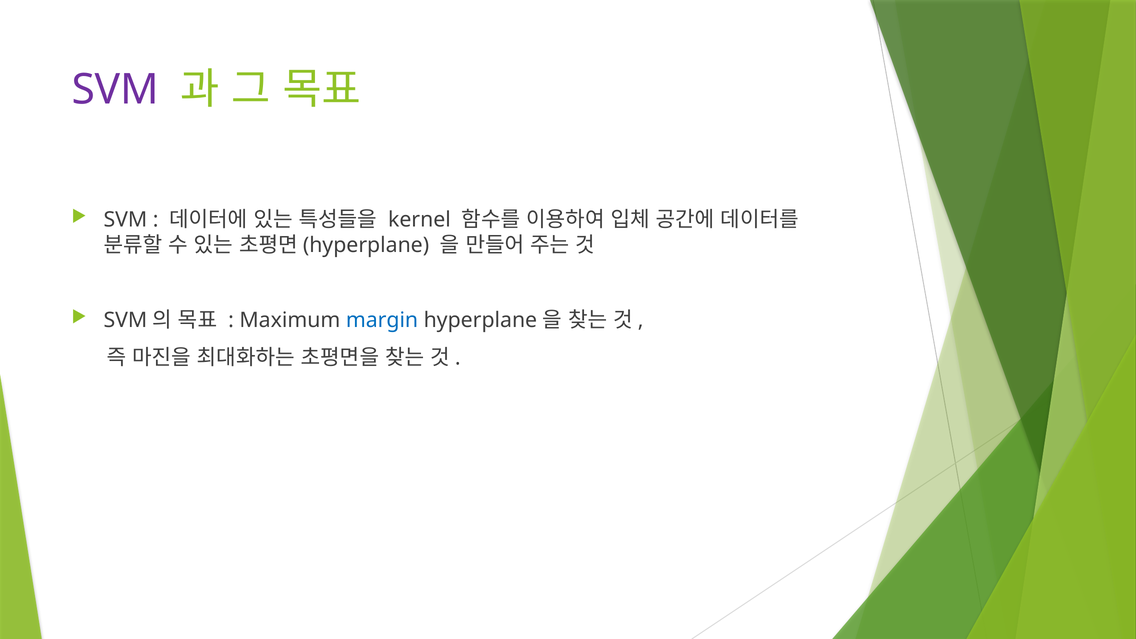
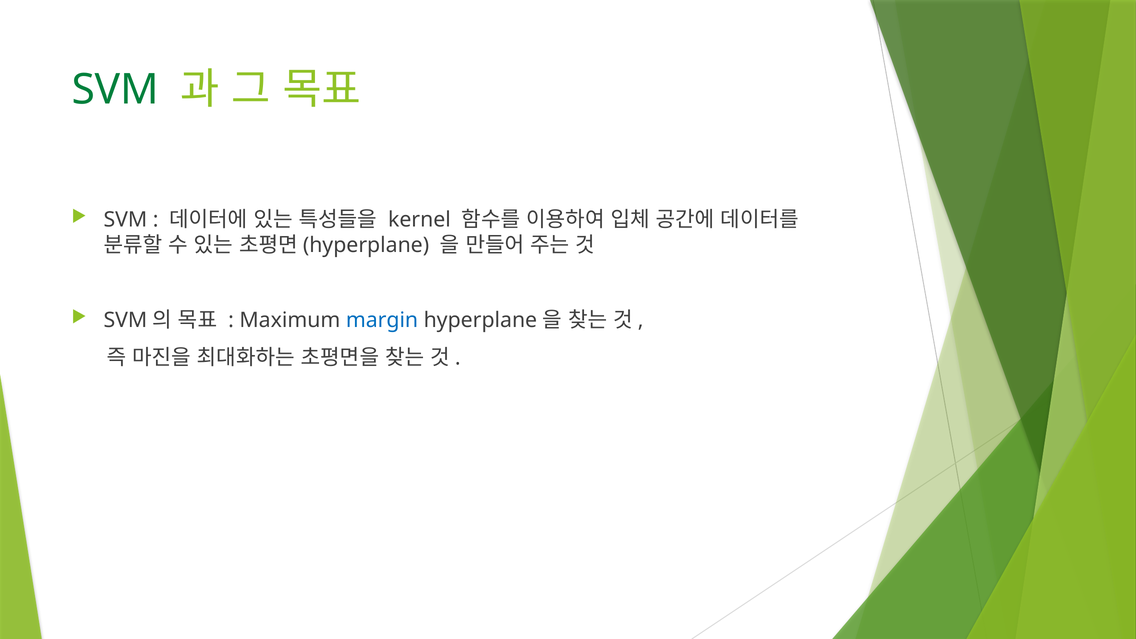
SVM at (115, 90) colour: purple -> green
